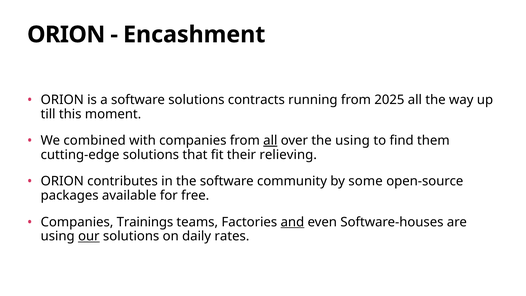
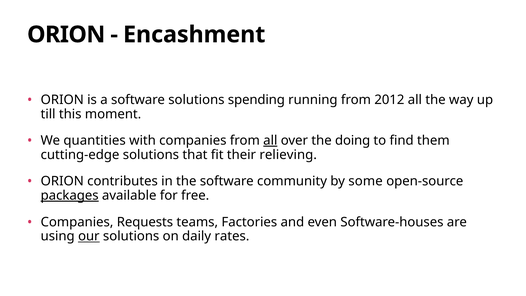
contracts: contracts -> spending
2025: 2025 -> 2012
combined: combined -> quantities
the using: using -> doing
packages underline: none -> present
Trainings: Trainings -> Requests
and underline: present -> none
